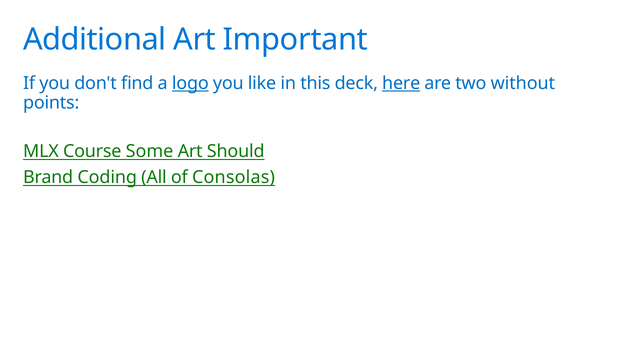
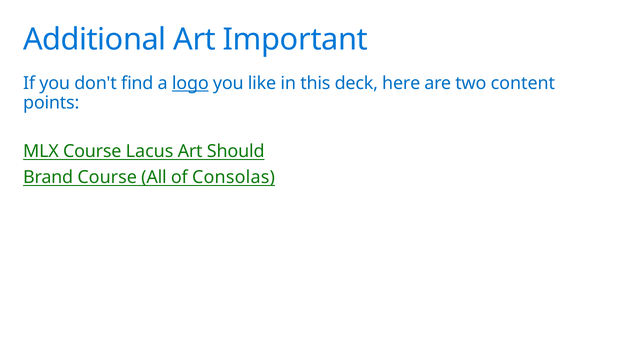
here underline: present -> none
without: without -> content
Some: Some -> Lacus
Brand Coding: Coding -> Course
